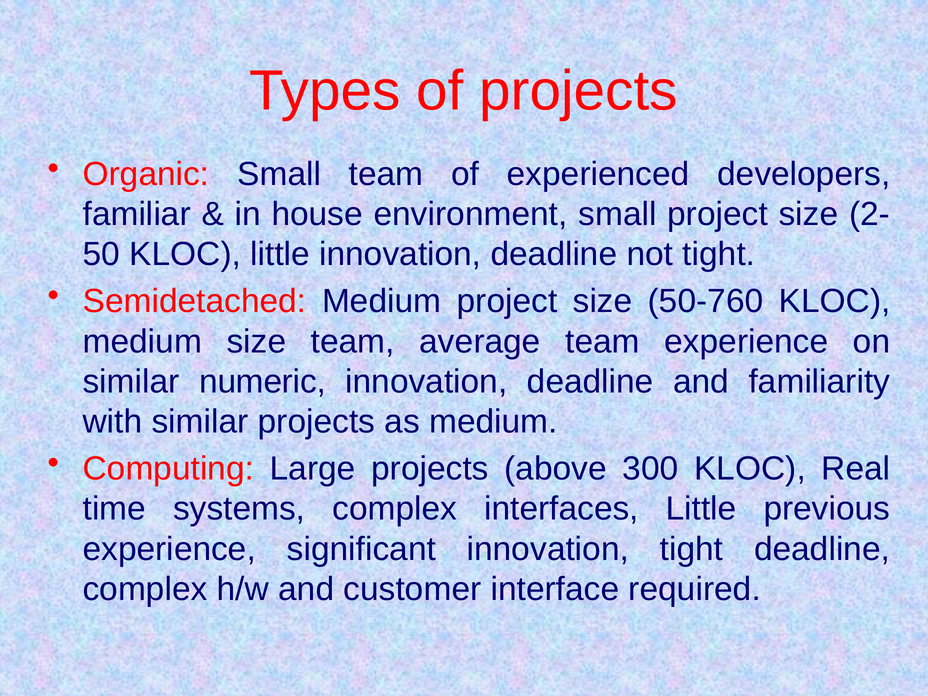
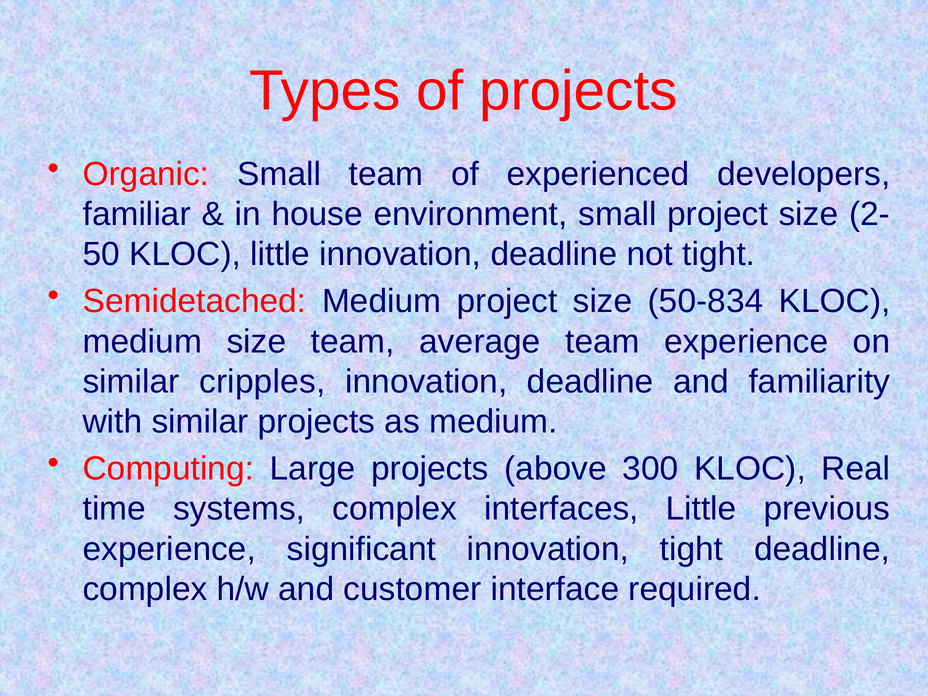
50-760: 50-760 -> 50-834
numeric: numeric -> cripples
